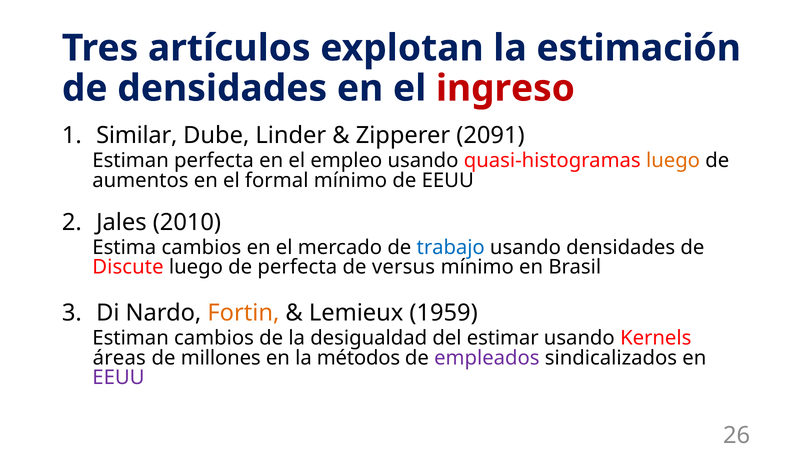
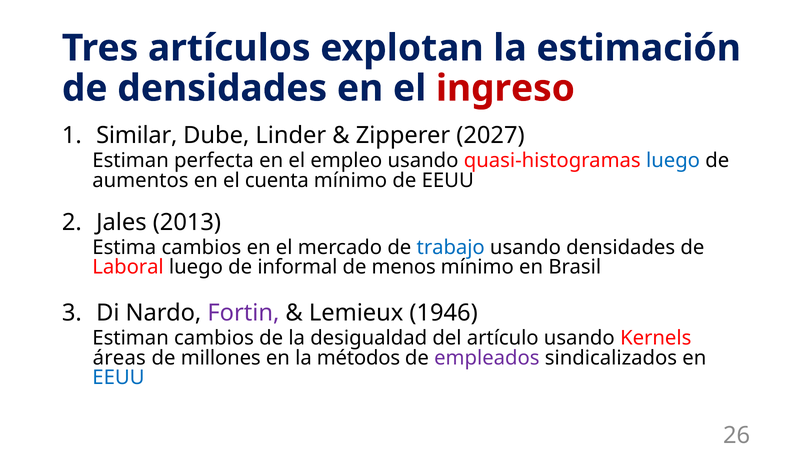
2091: 2091 -> 2027
luego at (673, 161) colour: orange -> blue
formal: formal -> cuenta
2010: 2010 -> 2013
Discute: Discute -> Laboral
de perfecta: perfecta -> informal
versus: versus -> menos
Fortin colour: orange -> purple
1959: 1959 -> 1946
estimar: estimar -> artículo
EEUU at (118, 377) colour: purple -> blue
